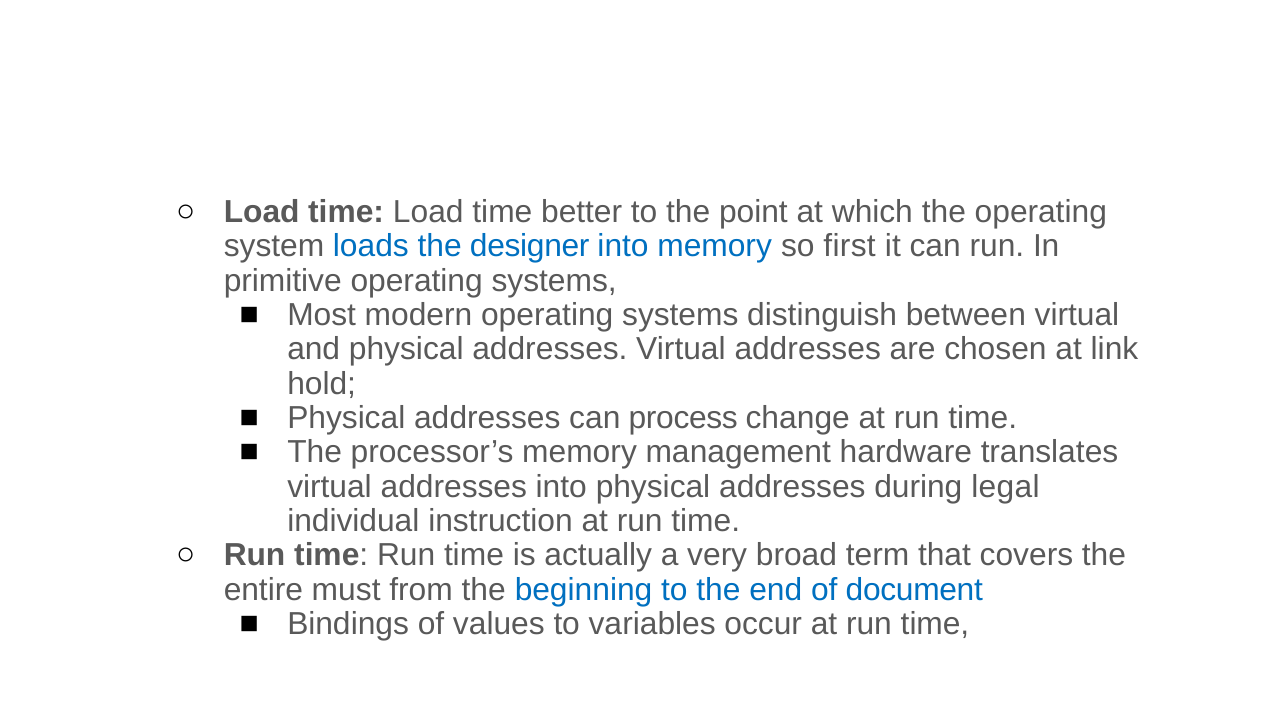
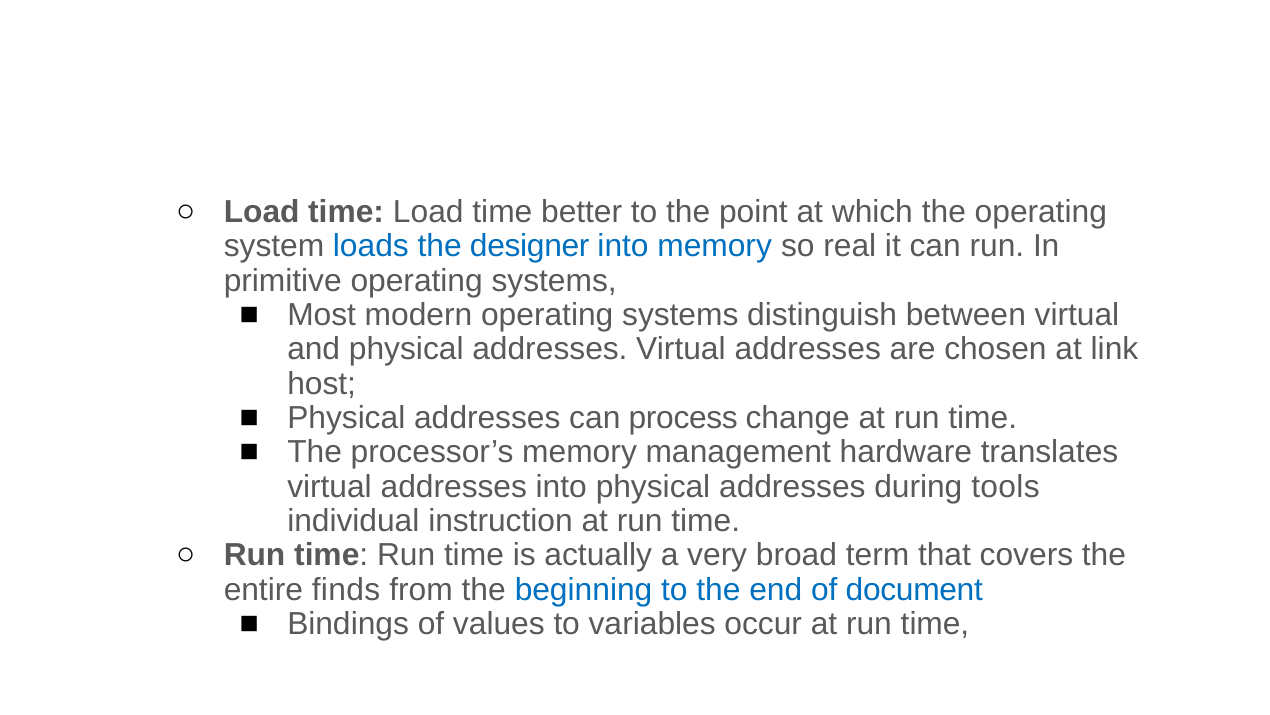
first: first -> real
hold: hold -> host
legal: legal -> tools
must: must -> finds
